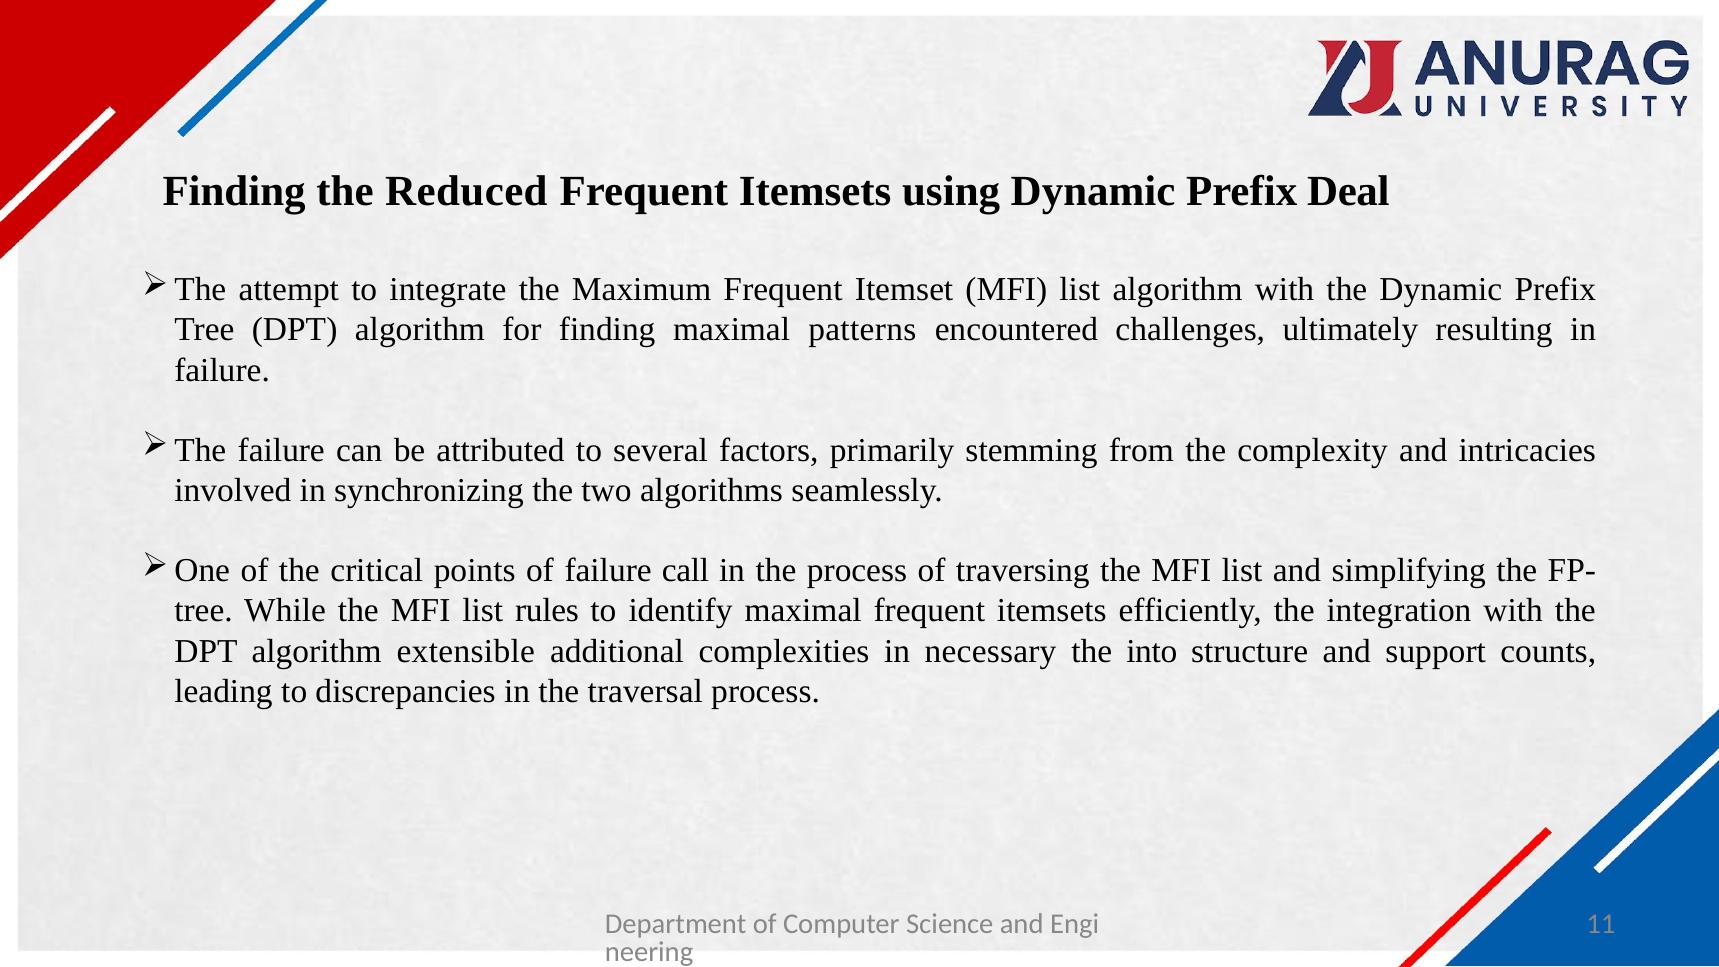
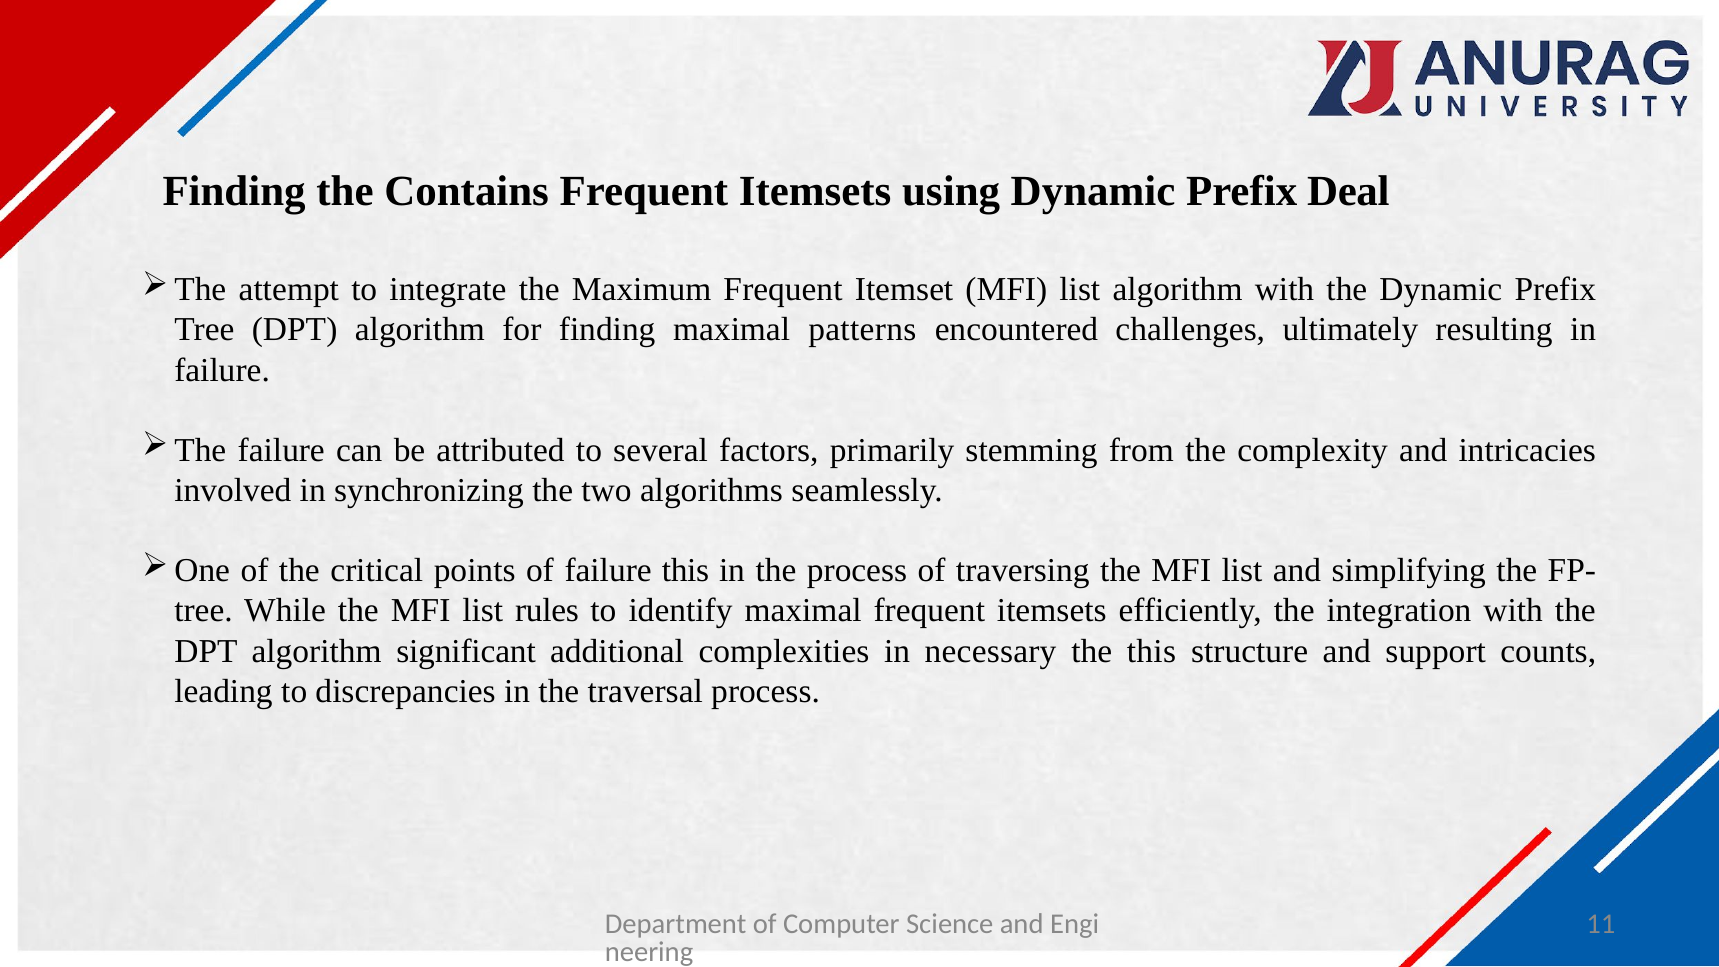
Reduced: Reduced -> Contains
failure call: call -> this
extensible: extensible -> significant
the into: into -> this
